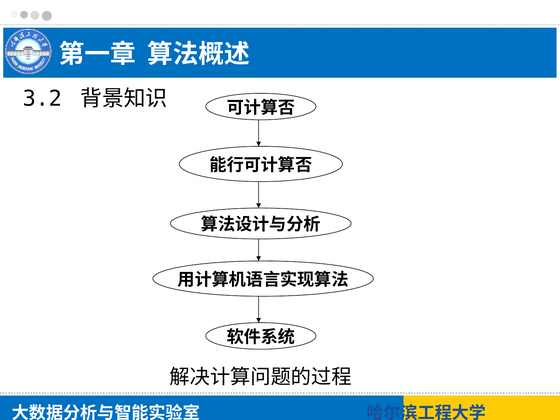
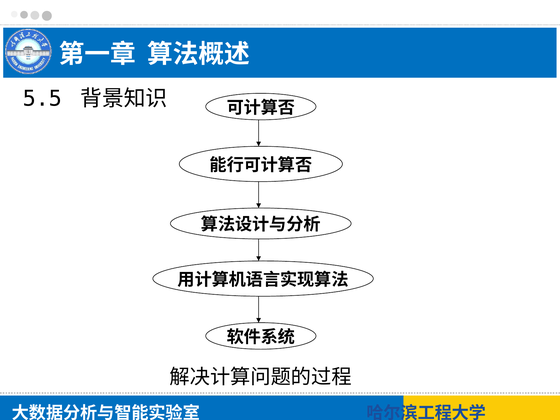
3.2: 3.2 -> 5.5
